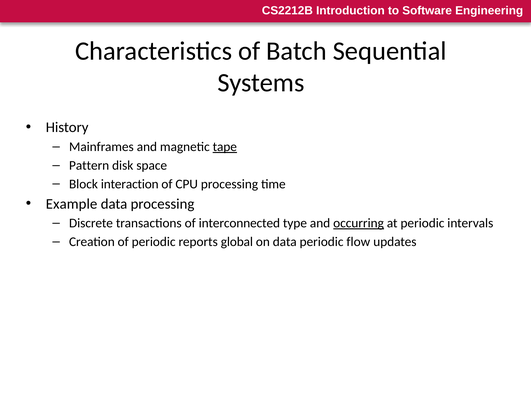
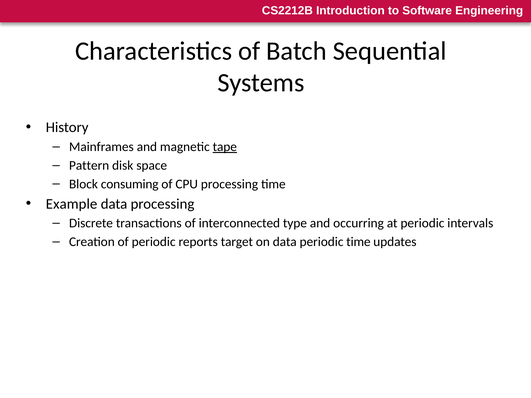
interaction: interaction -> consuming
occurring underline: present -> none
global: global -> target
periodic flow: flow -> time
